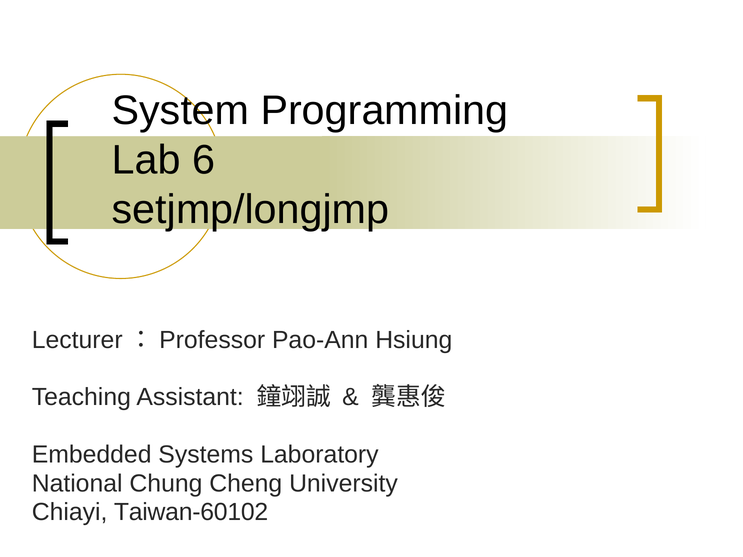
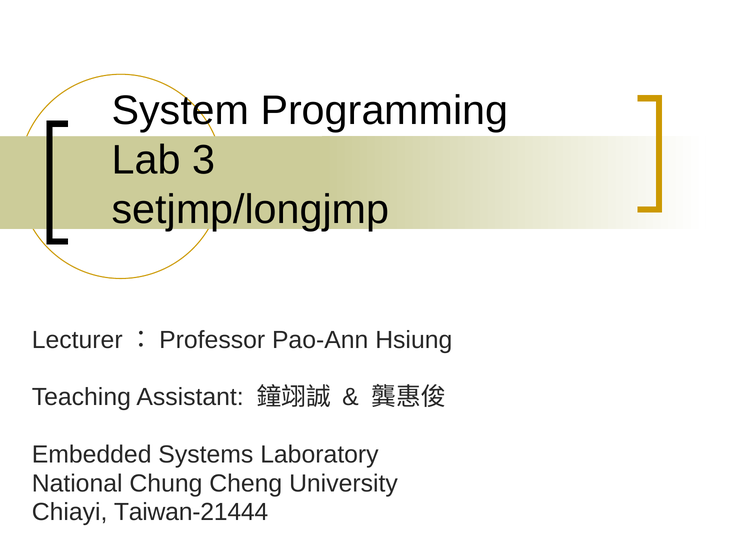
6: 6 -> 3
Taiwan-60102: Taiwan-60102 -> Taiwan-21444
